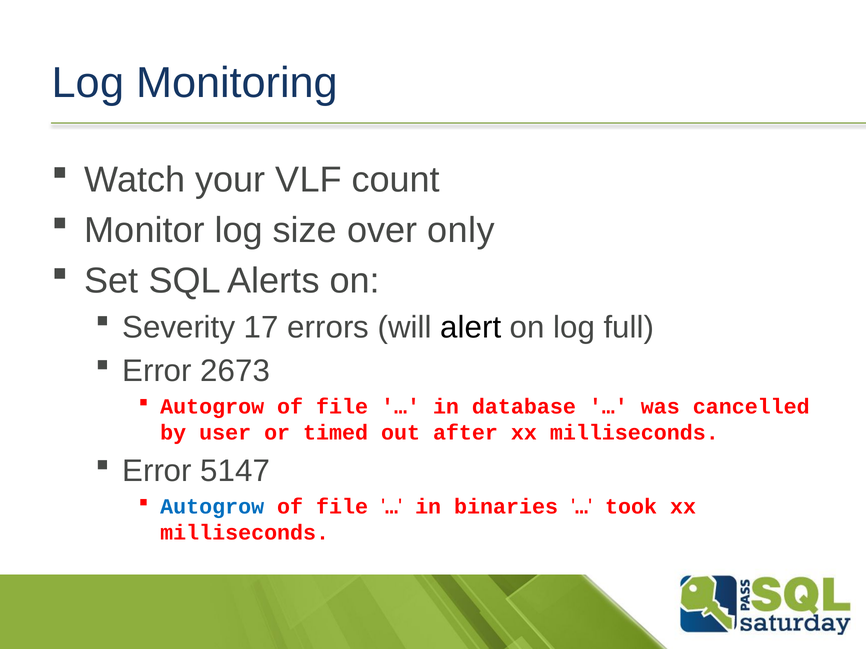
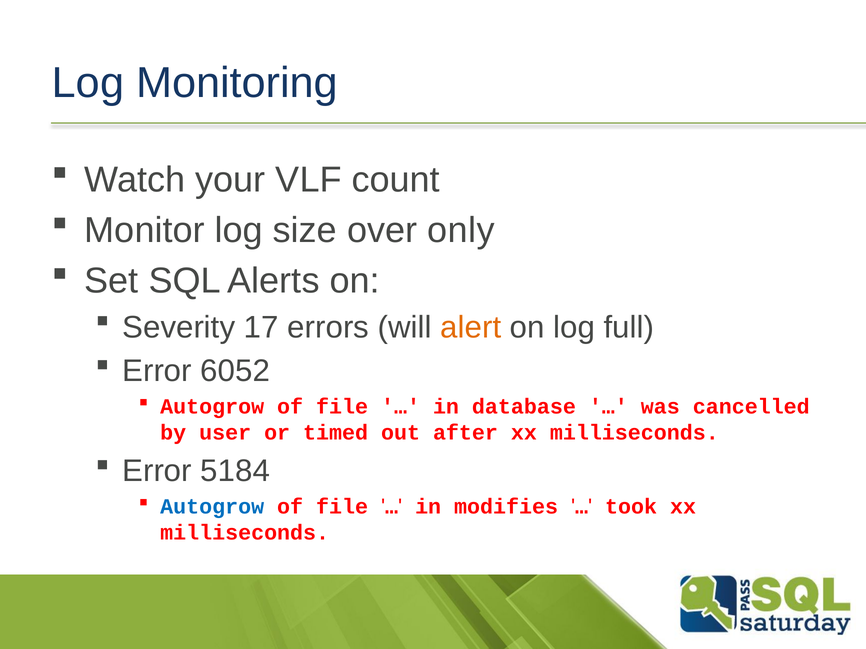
alert colour: black -> orange
2673: 2673 -> 6052
5147: 5147 -> 5184
binaries: binaries -> modifies
